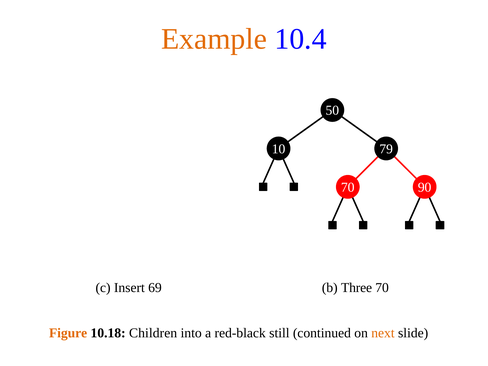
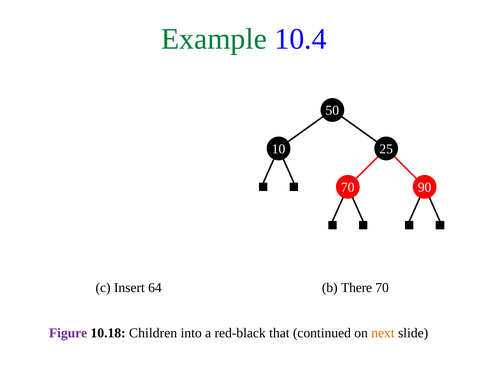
Example colour: orange -> green
79: 79 -> 25
69: 69 -> 64
Three: Three -> There
Figure colour: orange -> purple
still: still -> that
